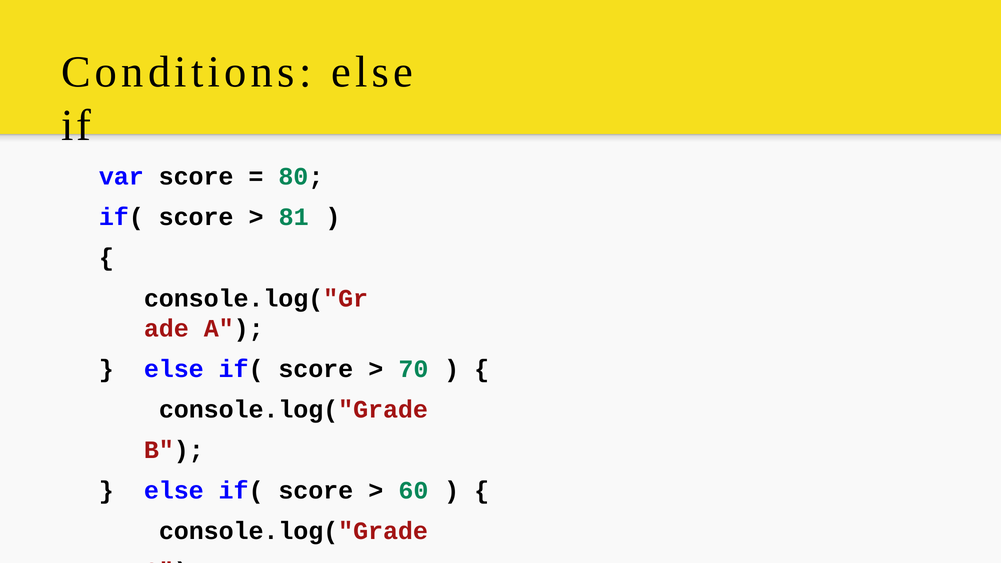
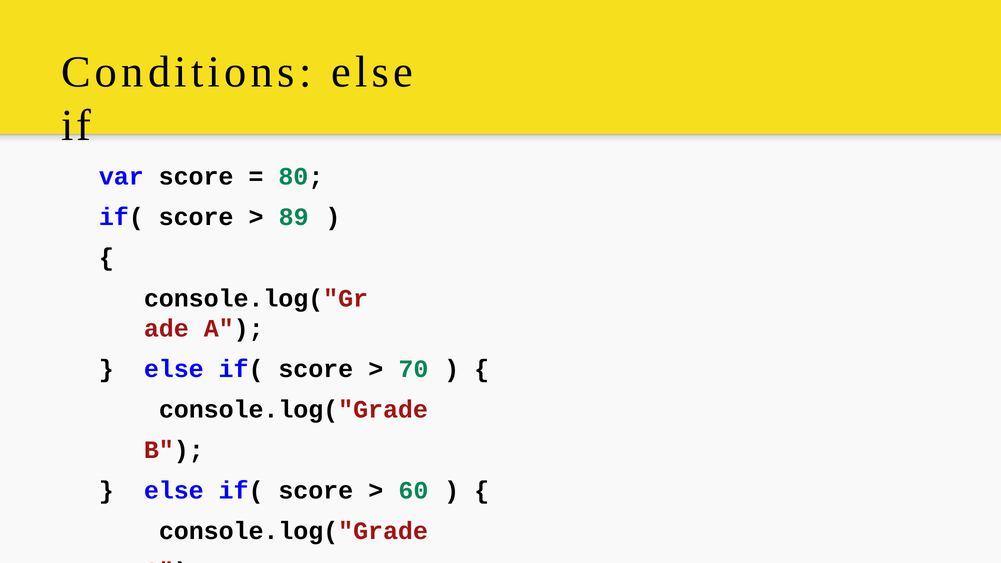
81: 81 -> 89
